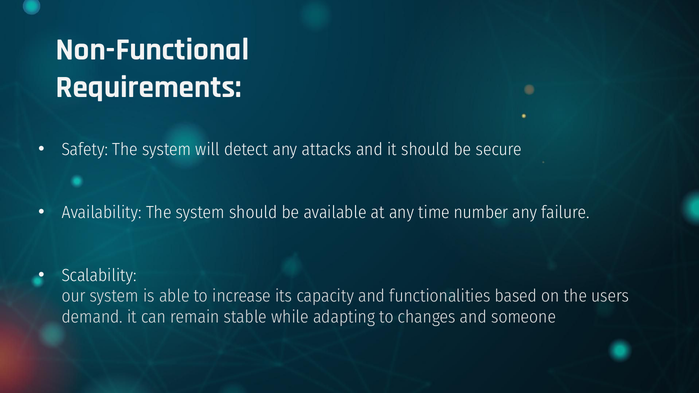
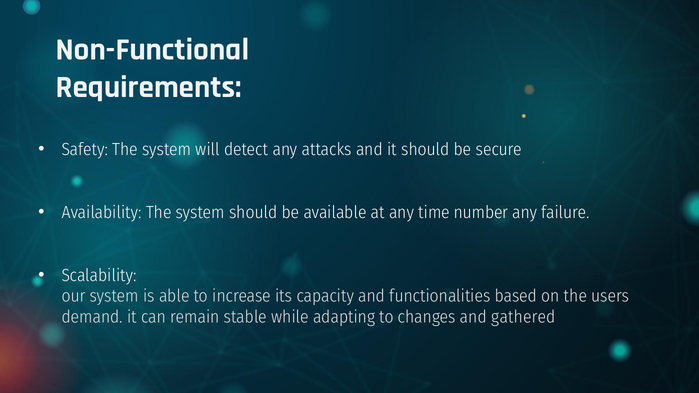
someone: someone -> gathered
